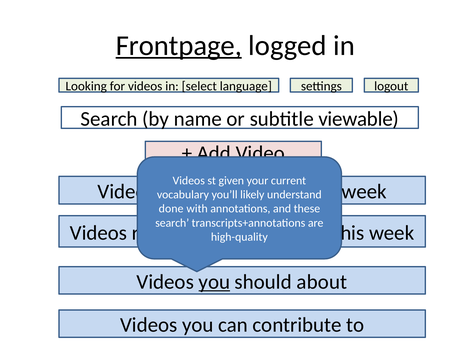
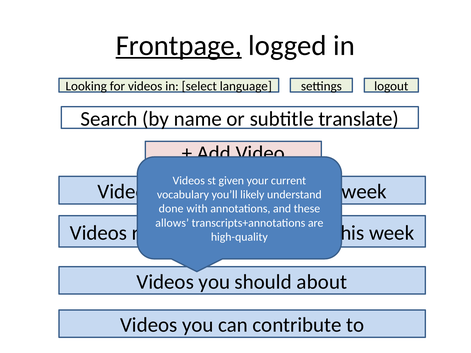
viewable: viewable -> translate
search at (172, 223): search -> allows
you at (214, 282) underline: present -> none
